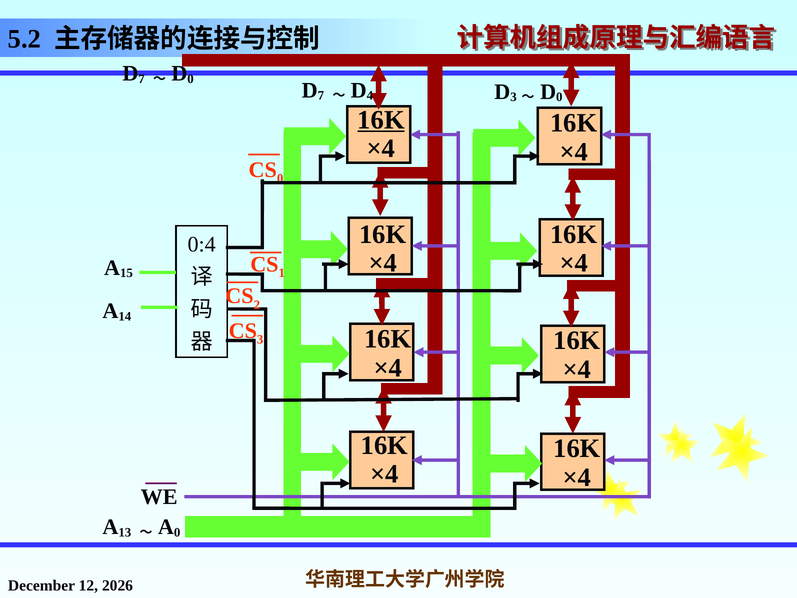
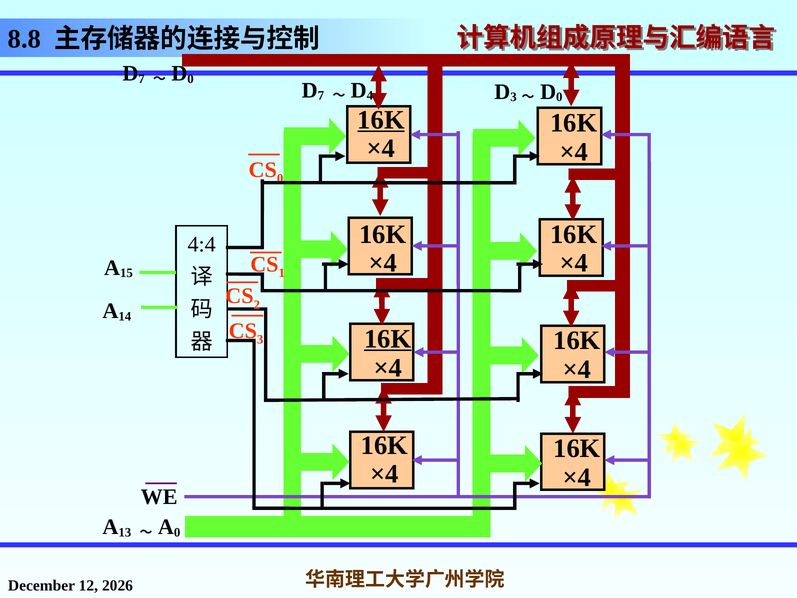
5.2: 5.2 -> 8.8
0:4: 0:4 -> 4:4
16K at (388, 339) underline: none -> present
